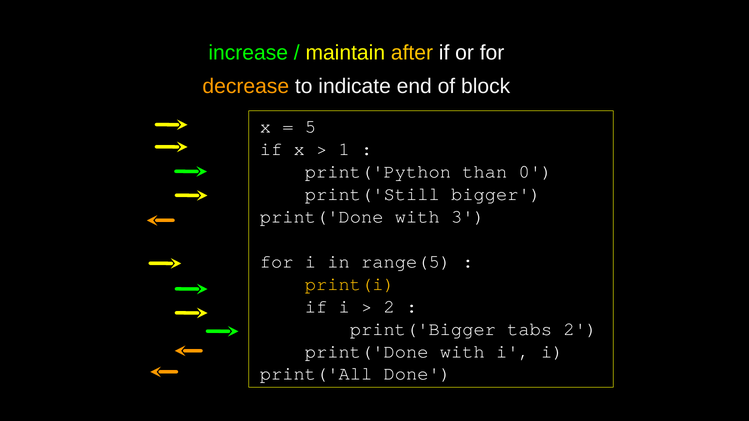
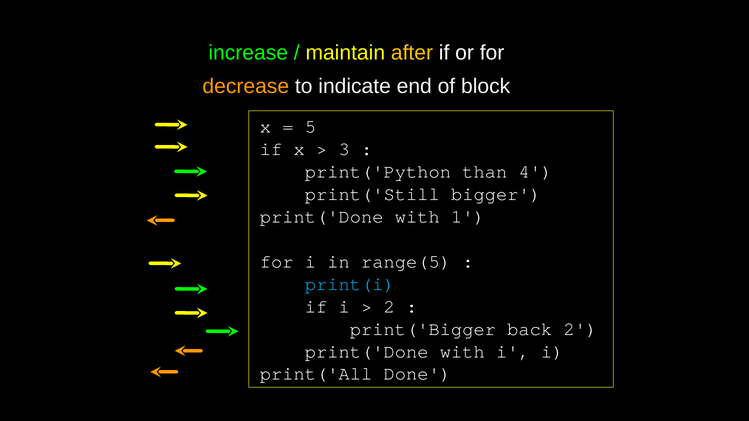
1: 1 -> 3
0: 0 -> 4
3: 3 -> 1
print(i colour: yellow -> light blue
tabs: tabs -> back
